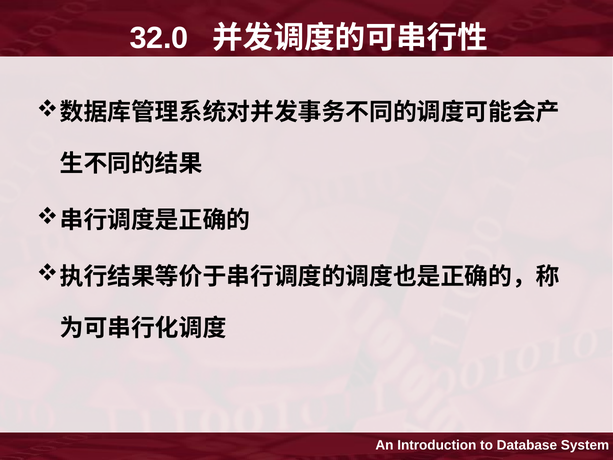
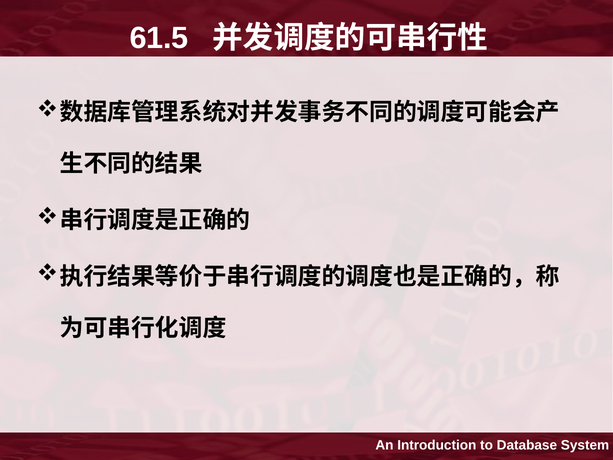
32.0: 32.0 -> 61.5
